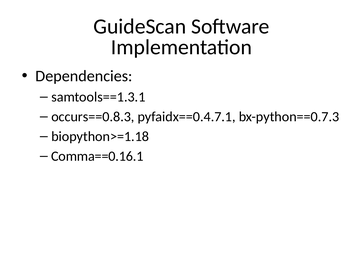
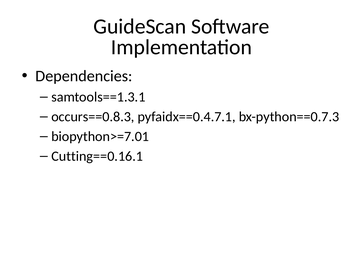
biopython>=1.18: biopython>=1.18 -> biopython>=7.01
Comma==0.16.1: Comma==0.16.1 -> Cutting==0.16.1
